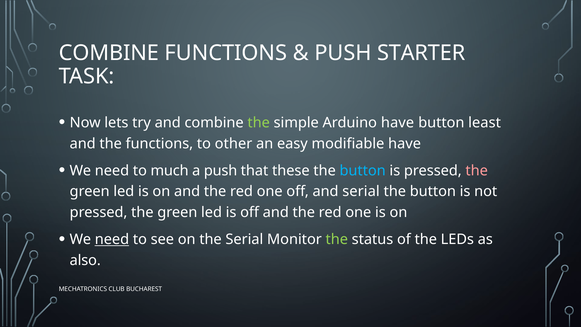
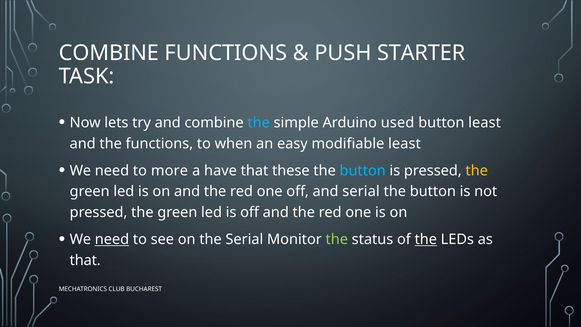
the at (259, 123) colour: light green -> light blue
Arduino have: have -> used
other: other -> when
modifiable have: have -> least
much: much -> more
a push: push -> have
the at (477, 170) colour: pink -> yellow
the at (426, 239) underline: none -> present
also at (85, 260): also -> that
